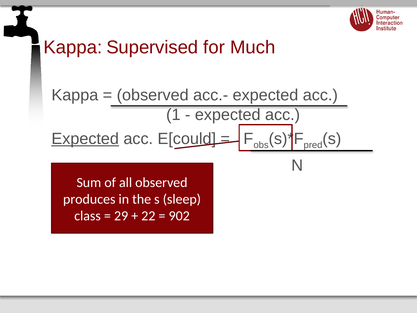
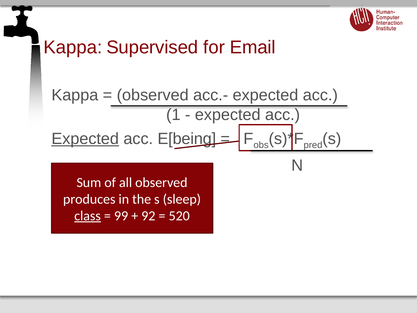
Much: Much -> Email
E[could: E[could -> E[being
class underline: none -> present
29: 29 -> 99
22: 22 -> 92
902: 902 -> 520
